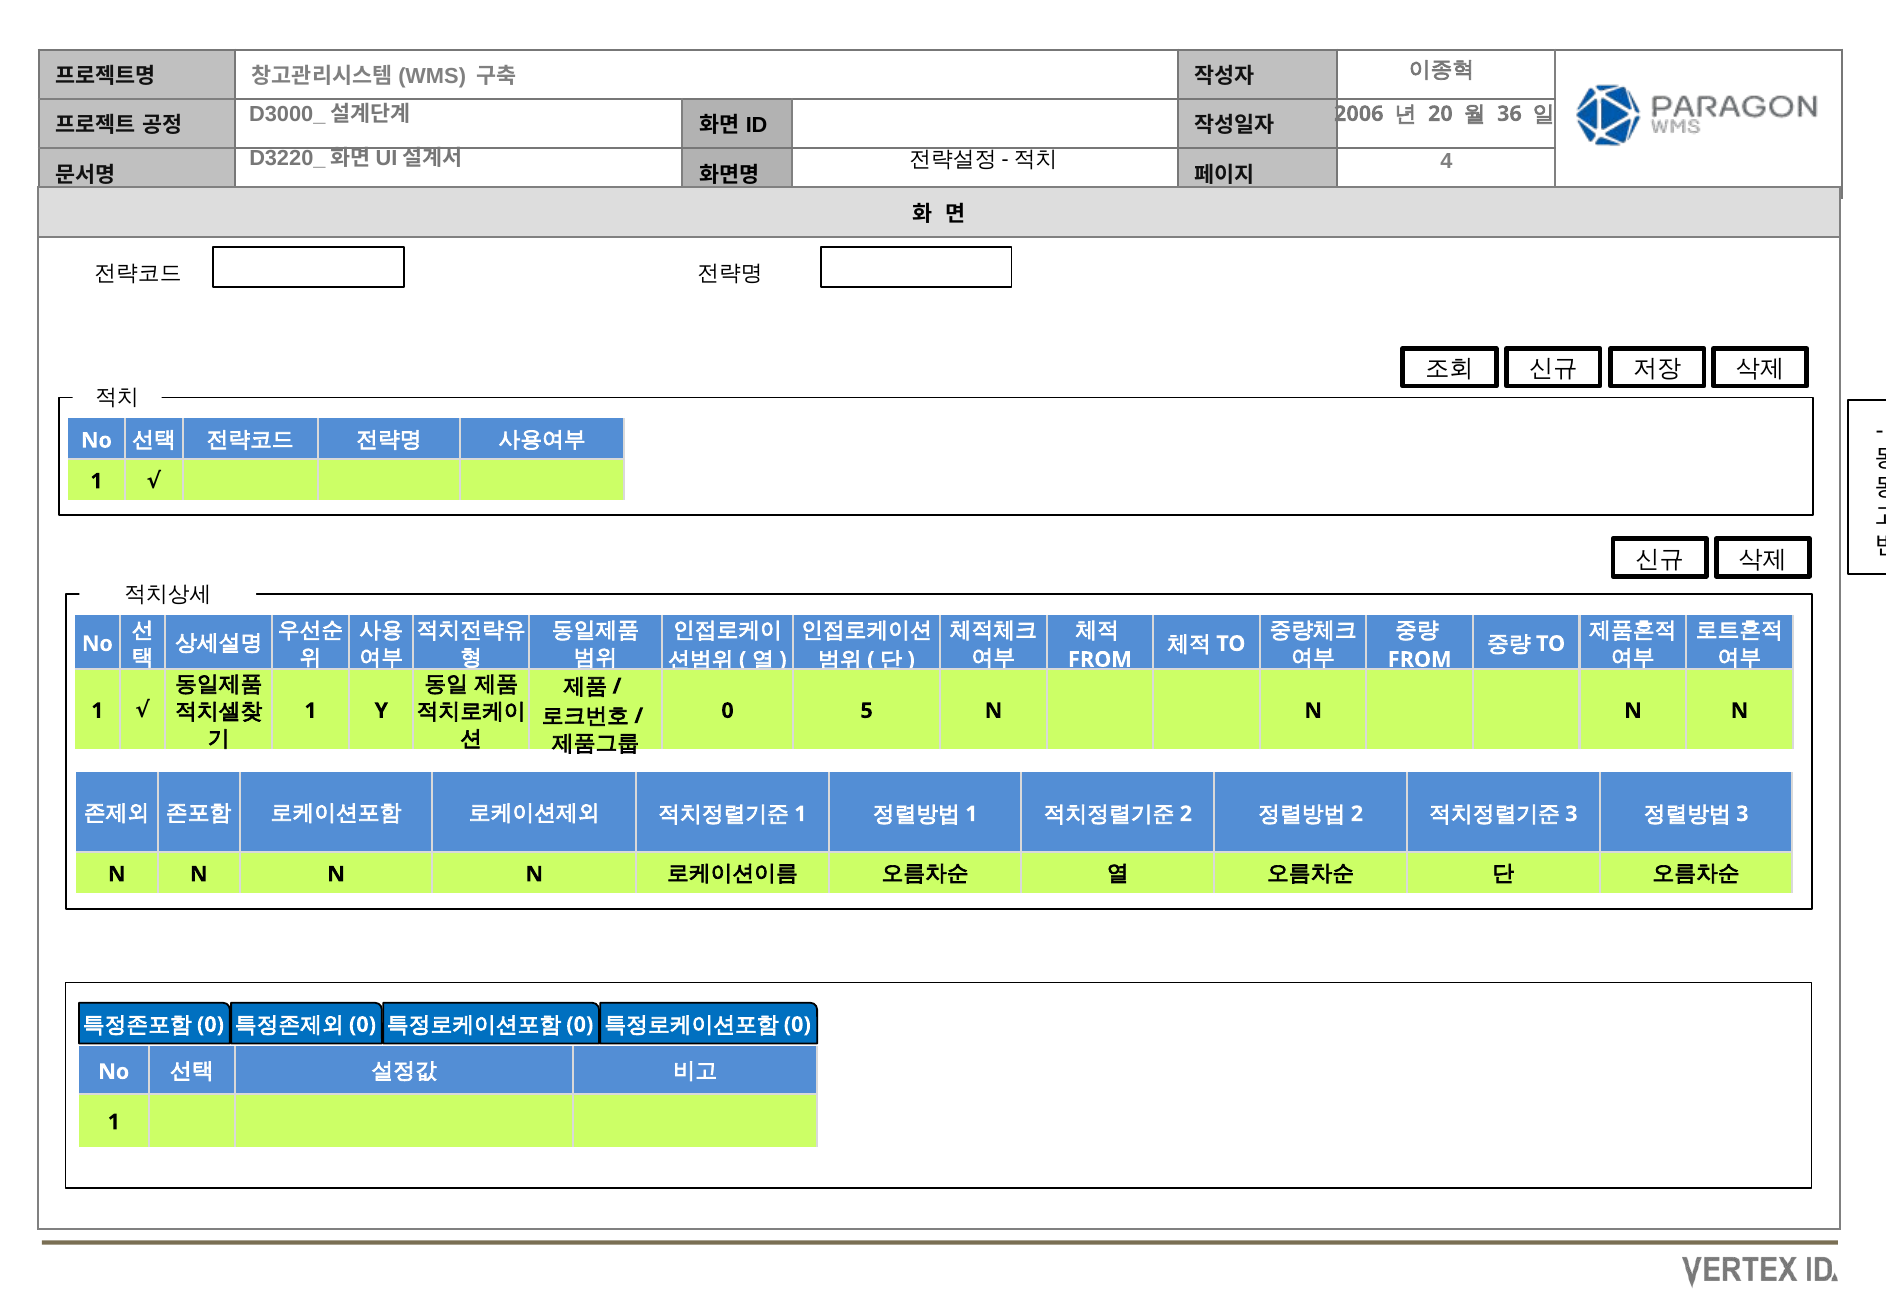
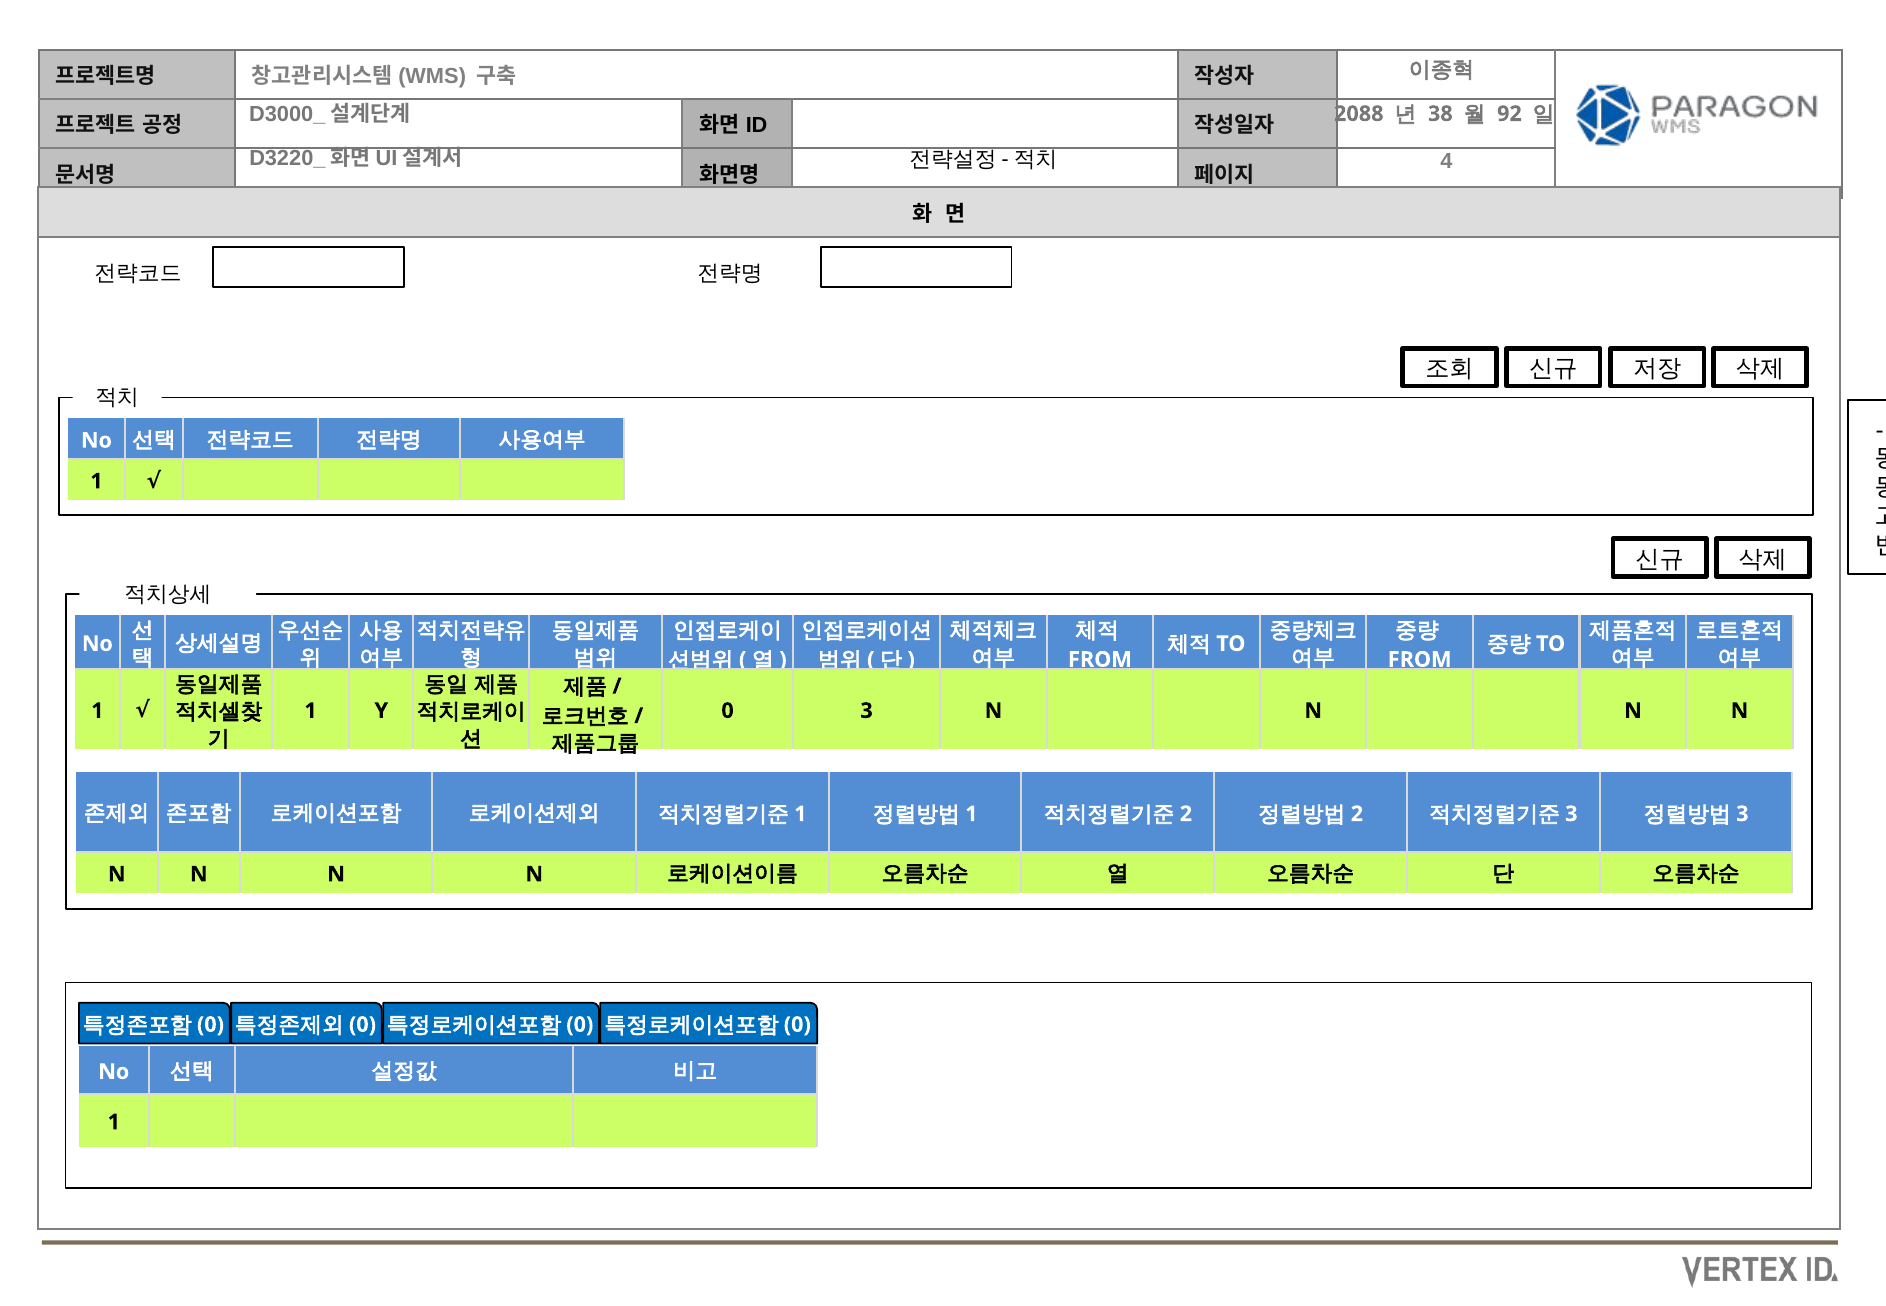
2006: 2006 -> 2088
20: 20 -> 38
36: 36 -> 92
5: 5 -> 3
